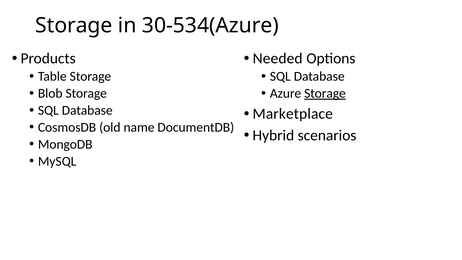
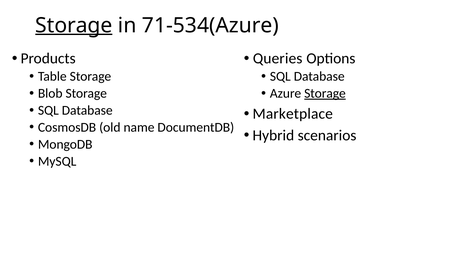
Storage at (74, 25) underline: none -> present
30-534(Azure: 30-534(Azure -> 71-534(Azure
Needed: Needed -> Queries
